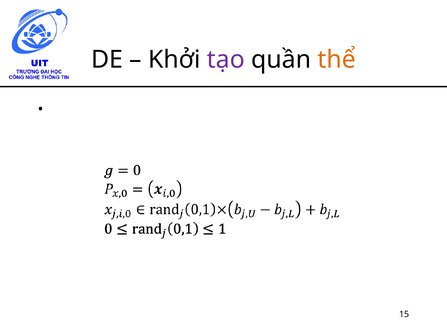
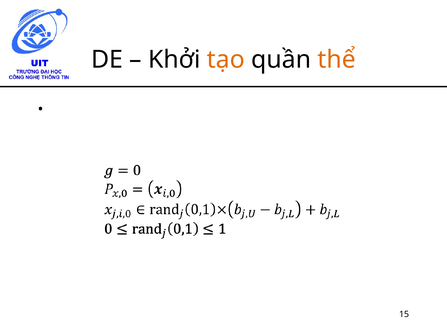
tạo colour: purple -> orange
